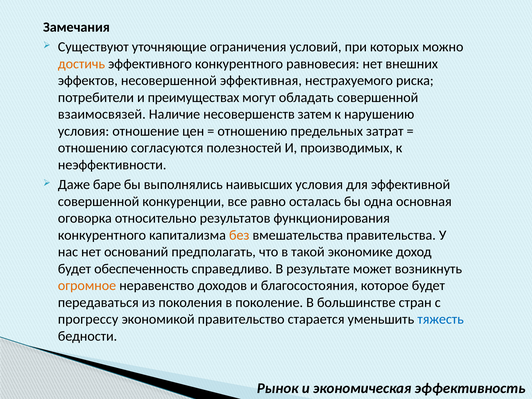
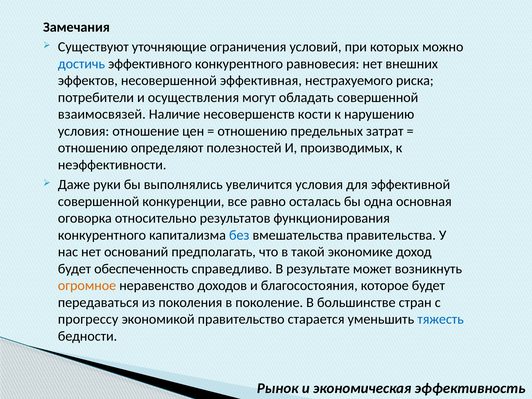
достичь colour: orange -> blue
преимуществах: преимуществах -> осуществления
затем: затем -> кости
согласуются: согласуются -> определяют
баре: баре -> руки
наивысших: наивысших -> увеличится
без colour: orange -> blue
